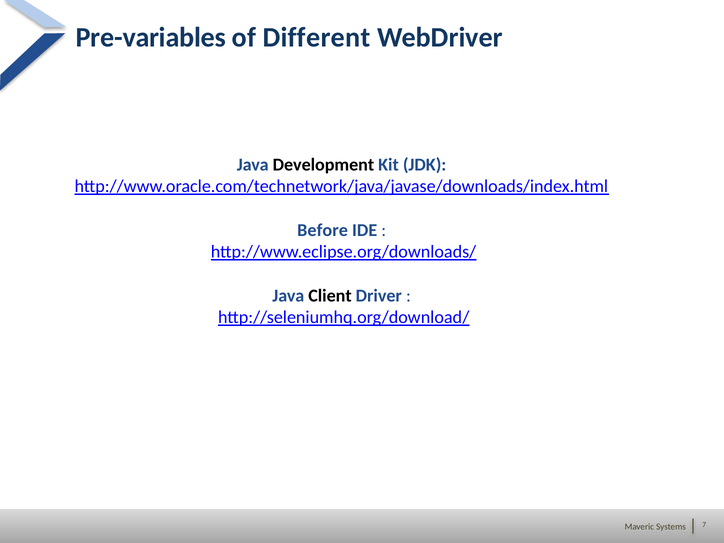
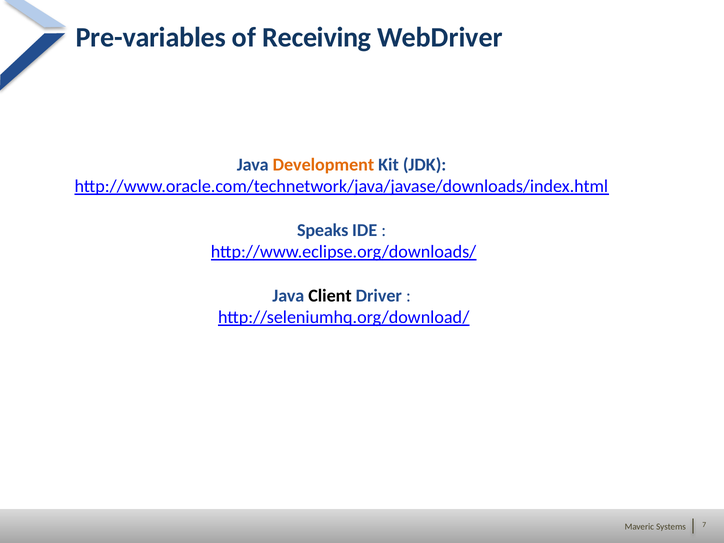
Different: Different -> Receiving
Development colour: black -> orange
Before: Before -> Speaks
